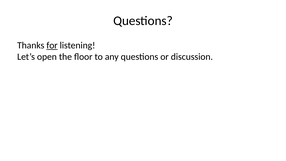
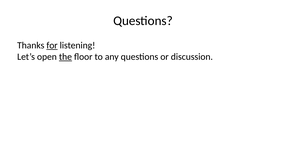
the underline: none -> present
